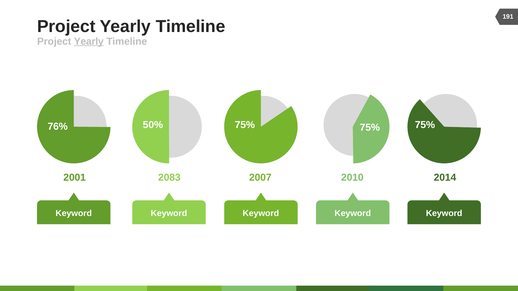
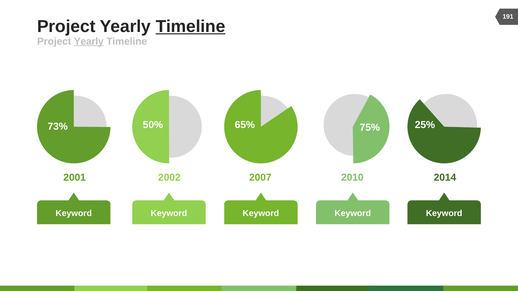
Timeline at (191, 26) underline: none -> present
75% at (425, 125): 75% -> 25%
76%: 76% -> 73%
50% 75%: 75% -> 65%
2083: 2083 -> 2002
